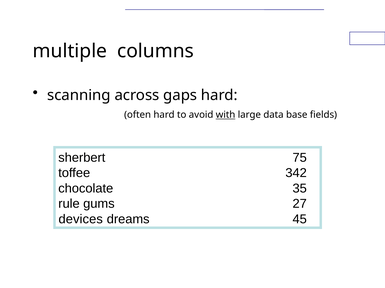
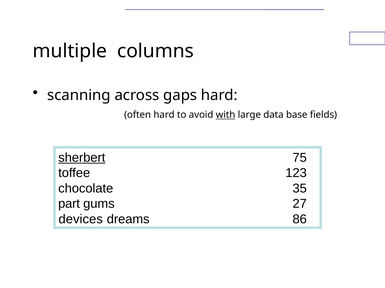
sherbert underline: none -> present
342: 342 -> 123
rule: rule -> part
45: 45 -> 86
